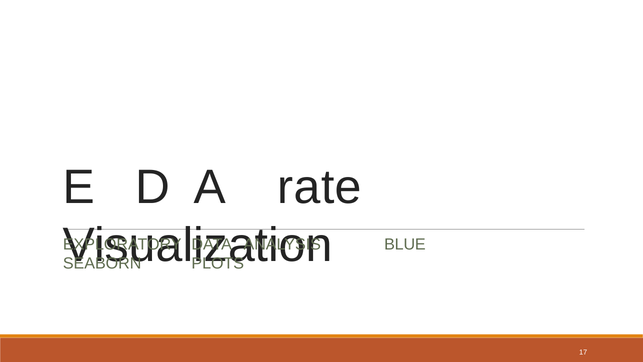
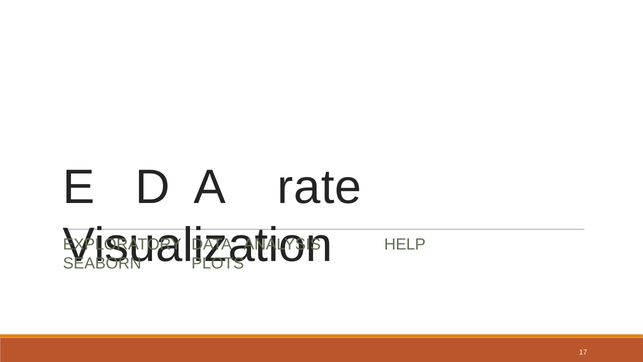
BLUE: BLUE -> HELP
